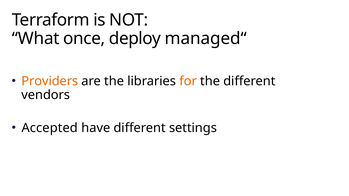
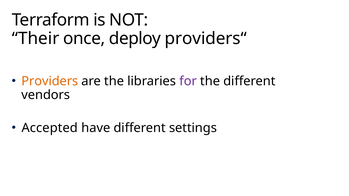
What: What -> Their
managed“: managed“ -> providers“
for colour: orange -> purple
